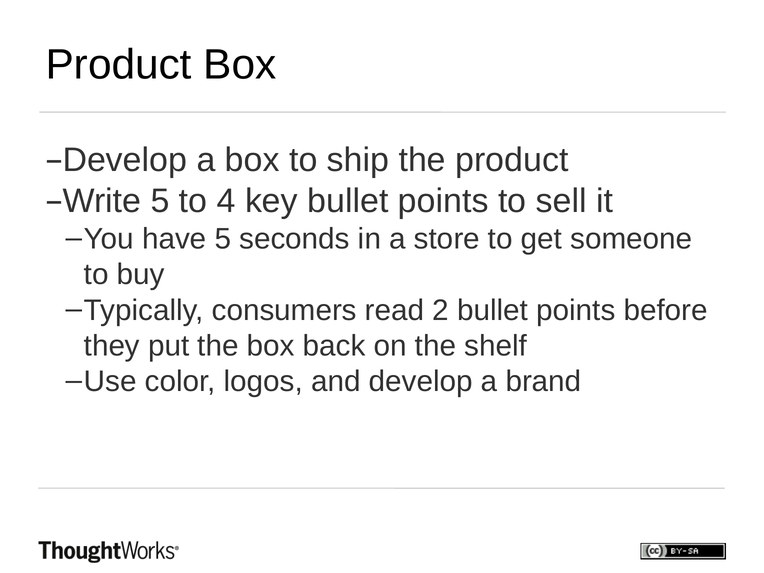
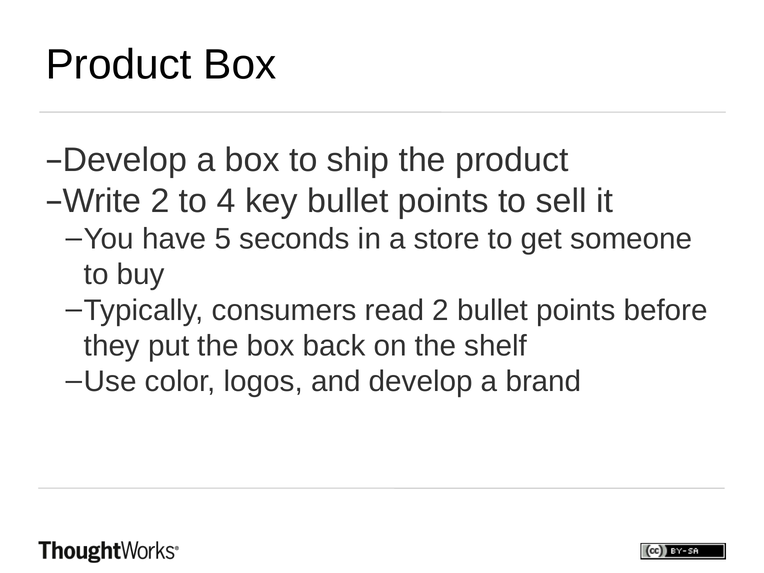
Write 5: 5 -> 2
